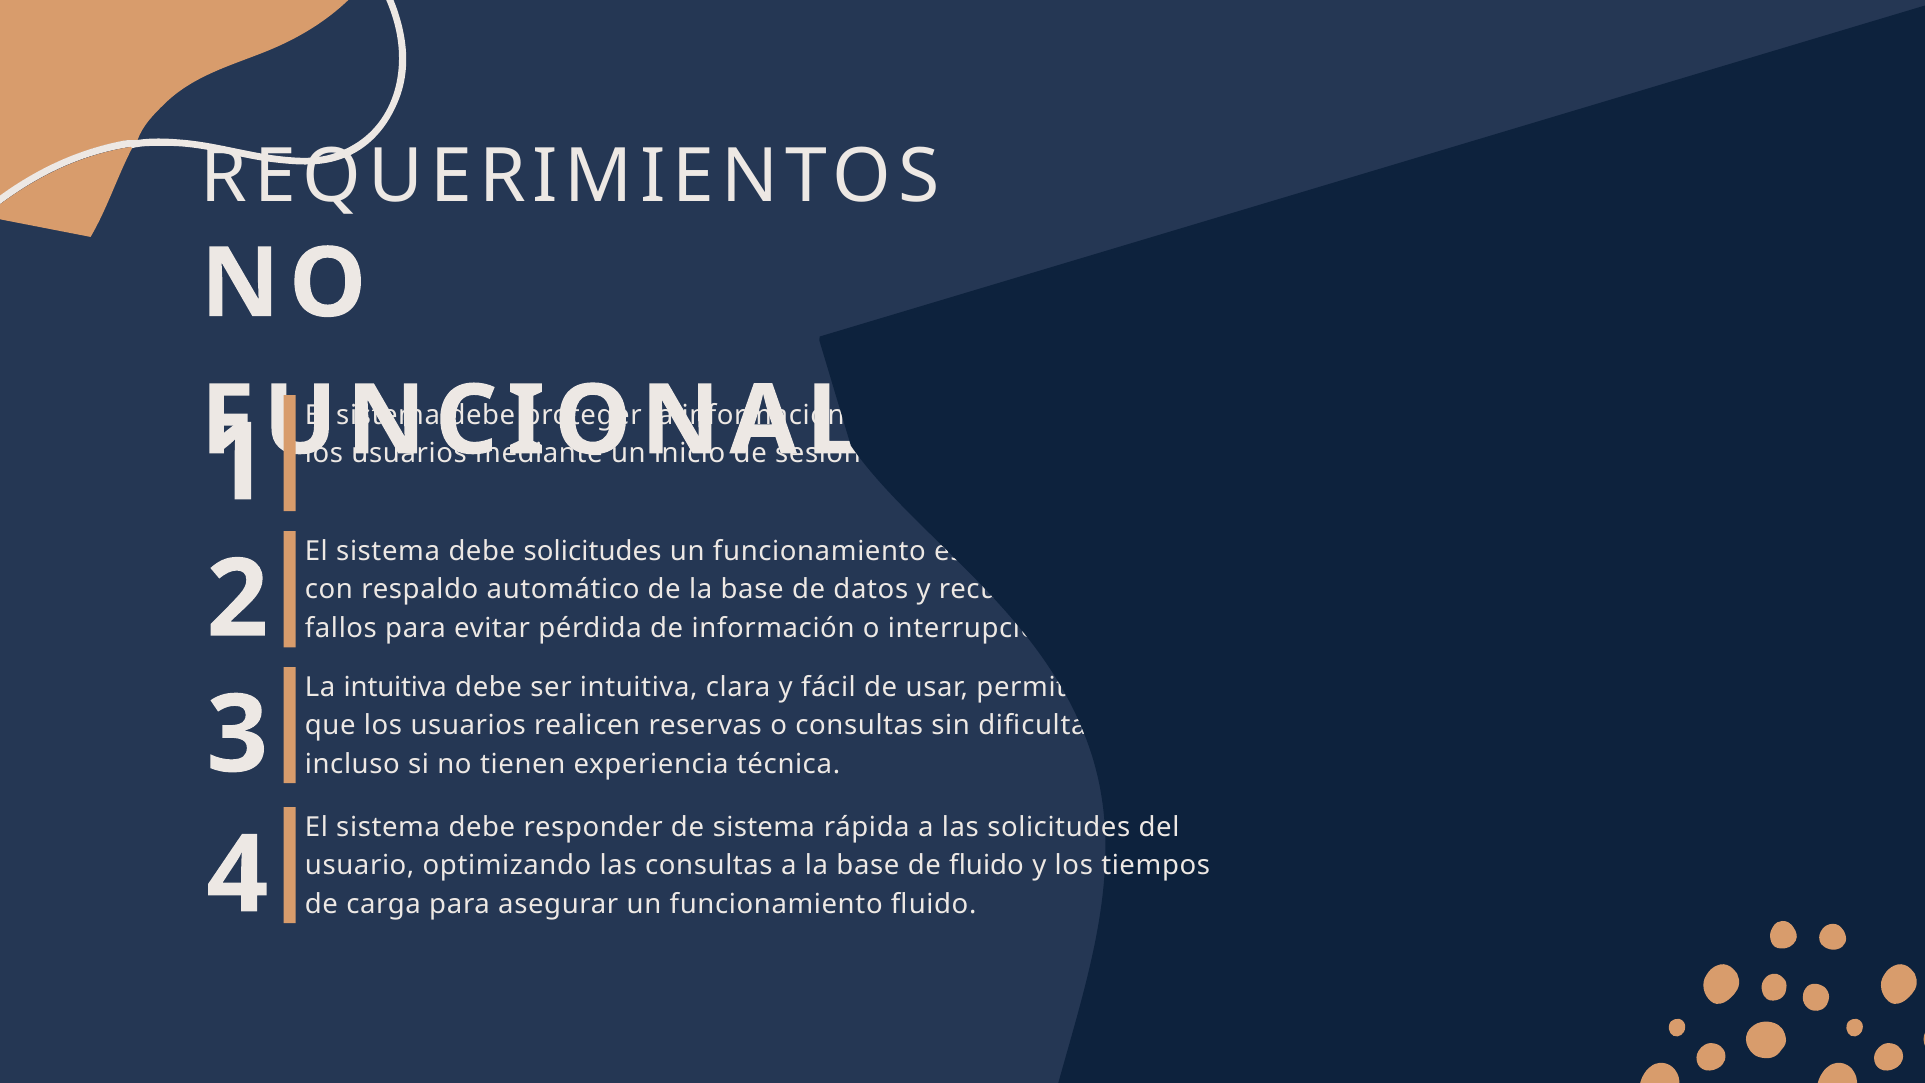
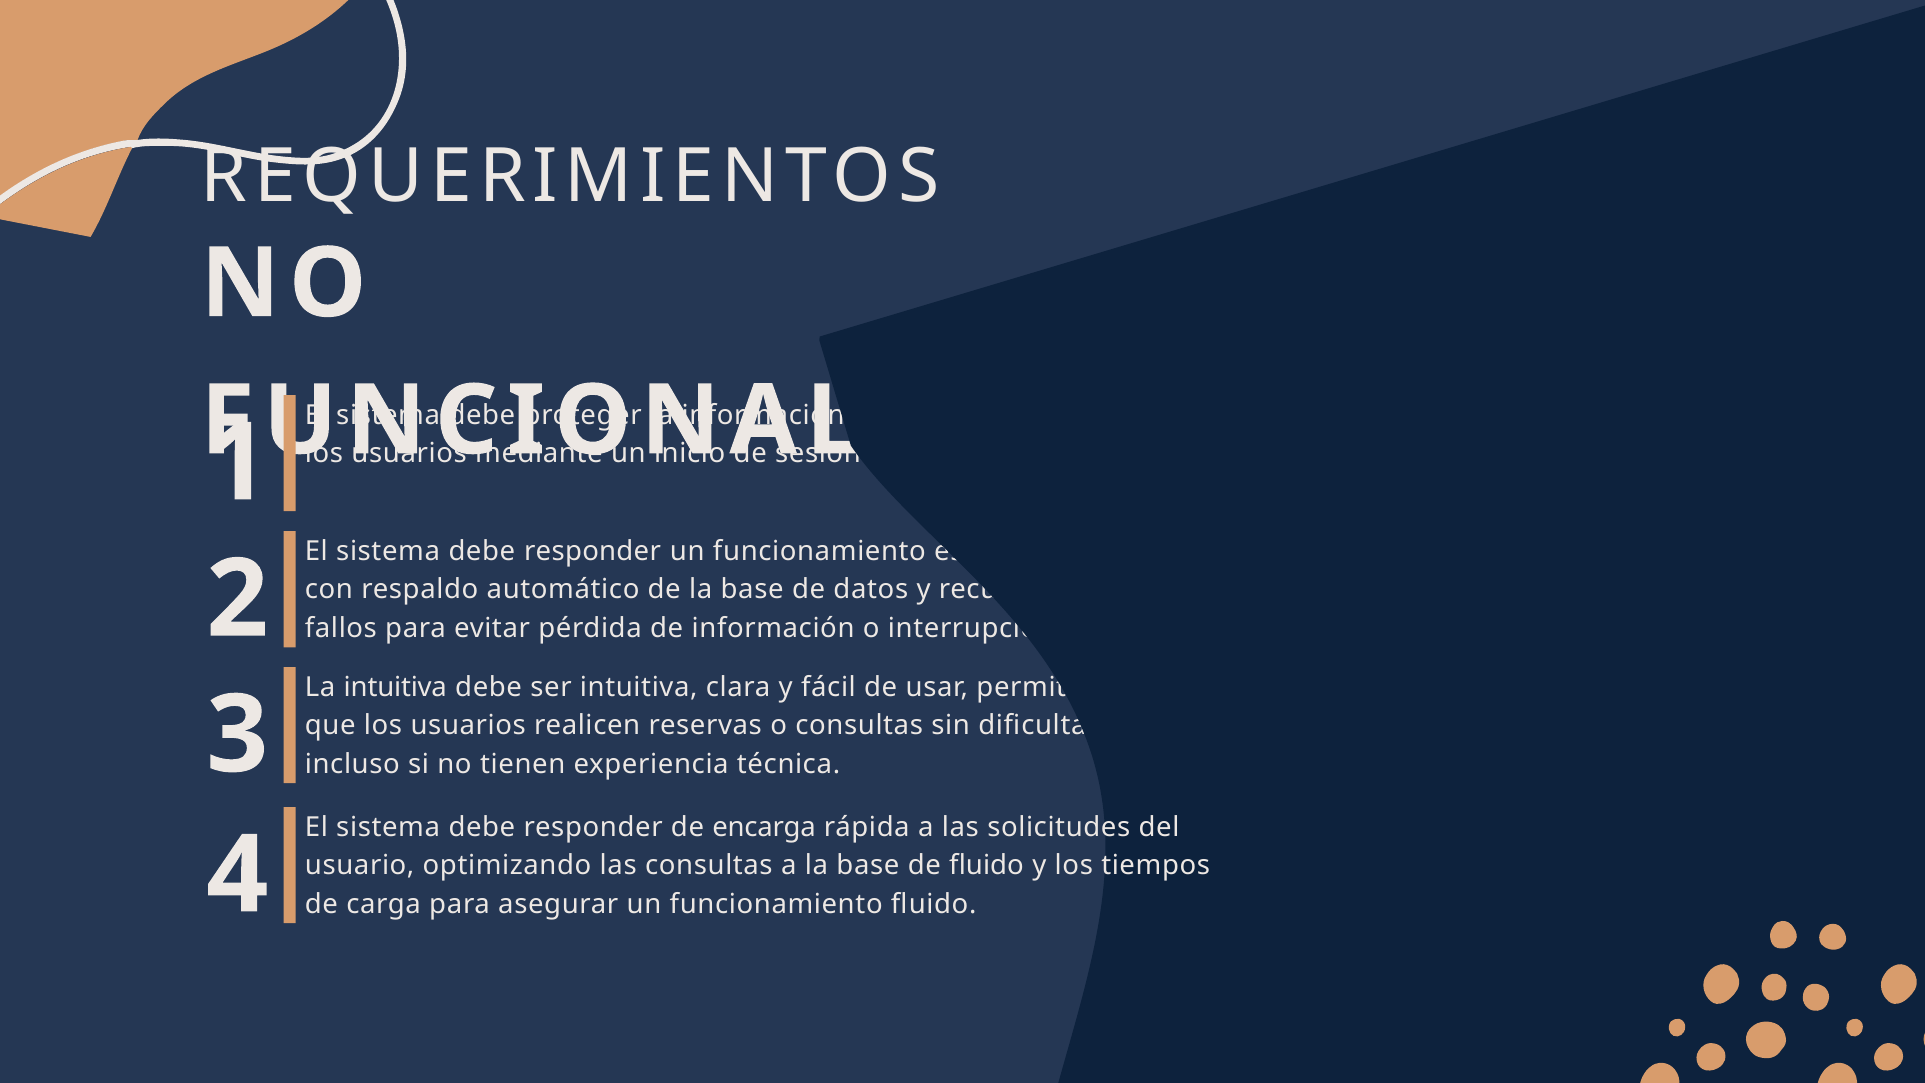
solicitudes at (593, 551): solicitudes -> responder
de sistema: sistema -> encarga
